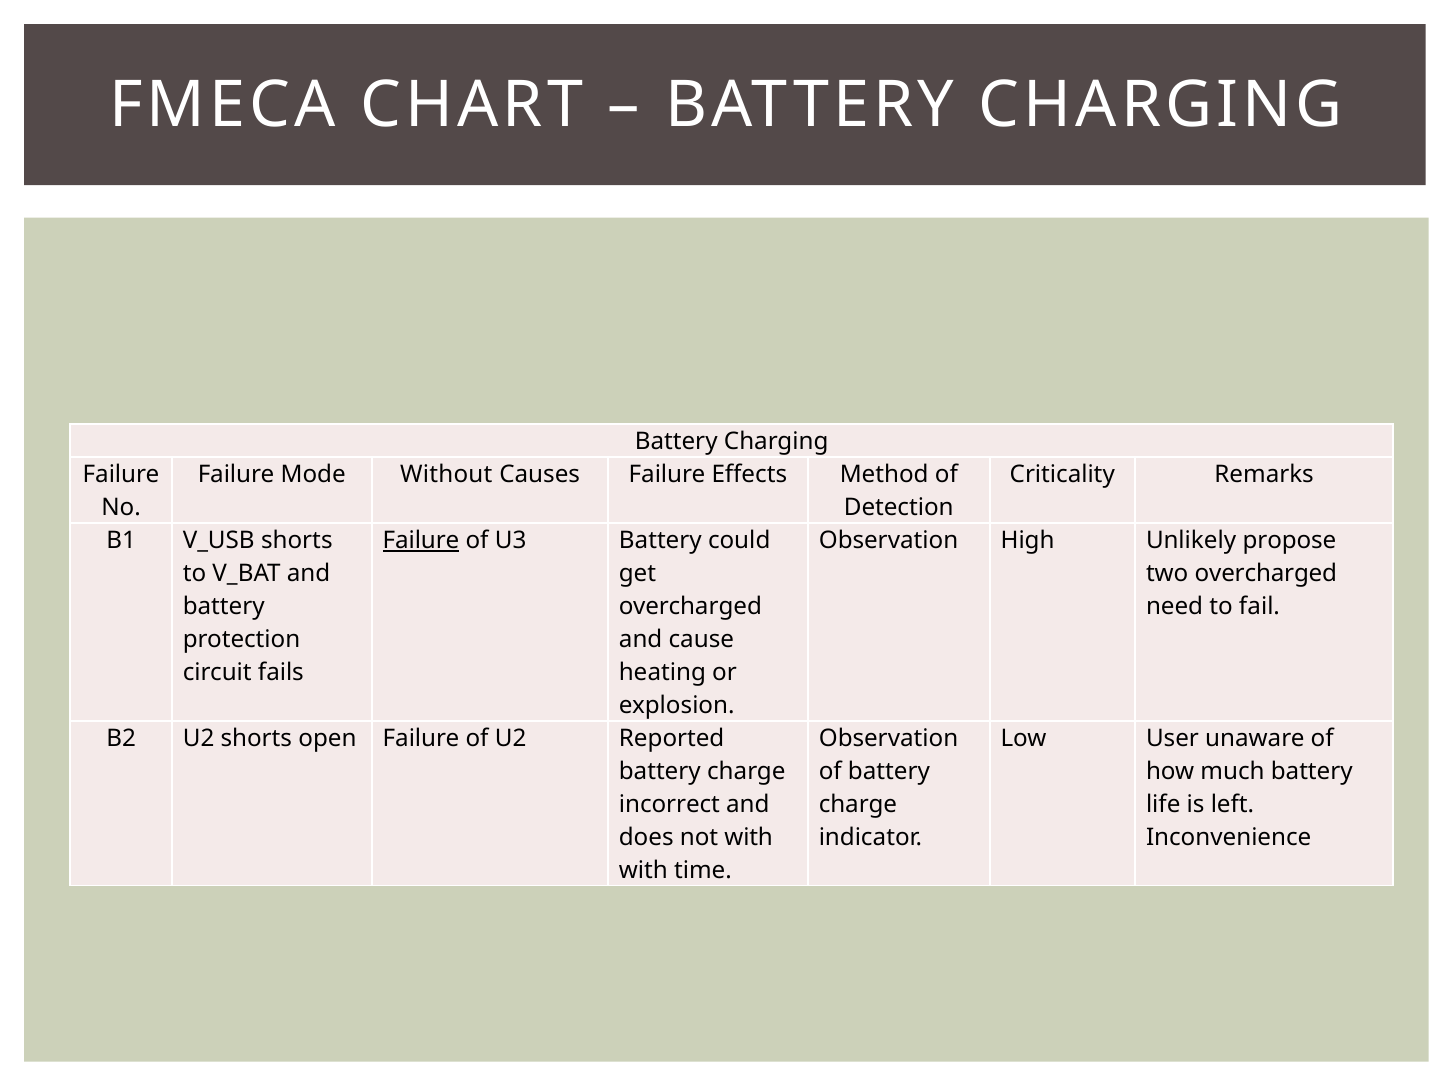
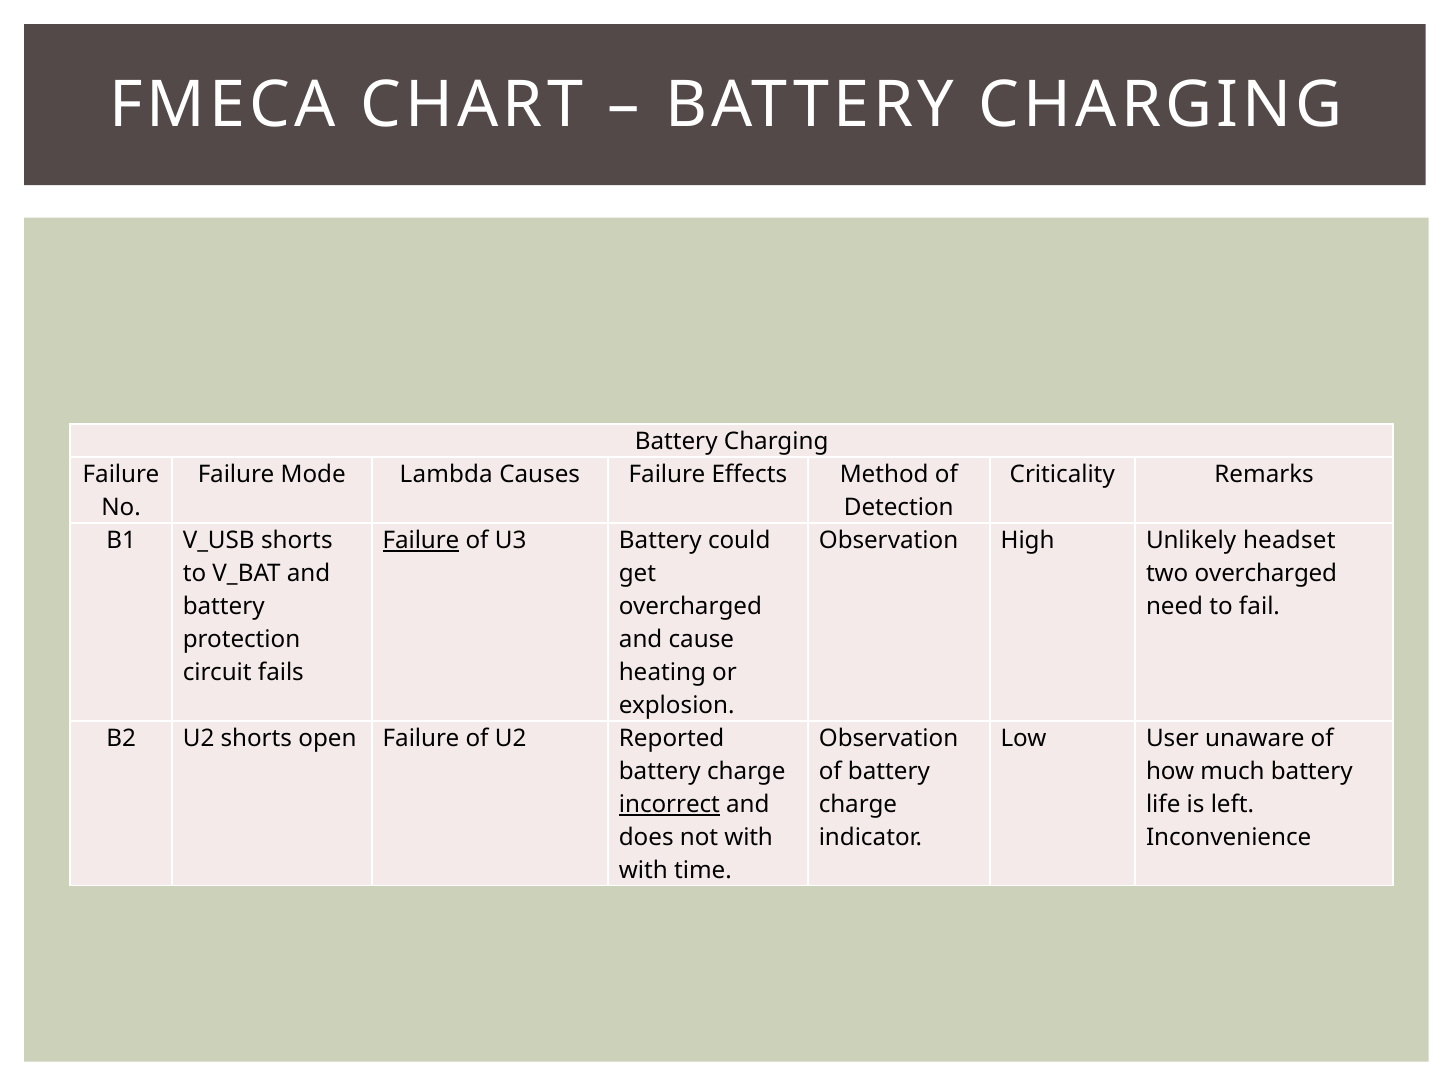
Without: Without -> Lambda
propose: propose -> headset
incorrect underline: none -> present
